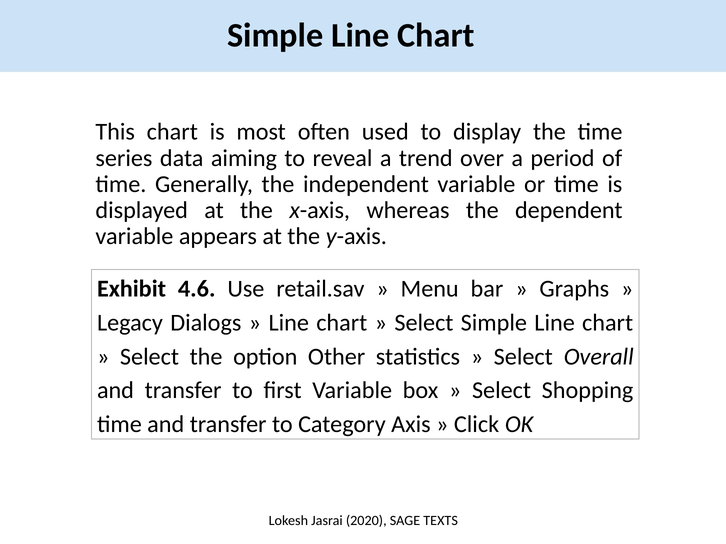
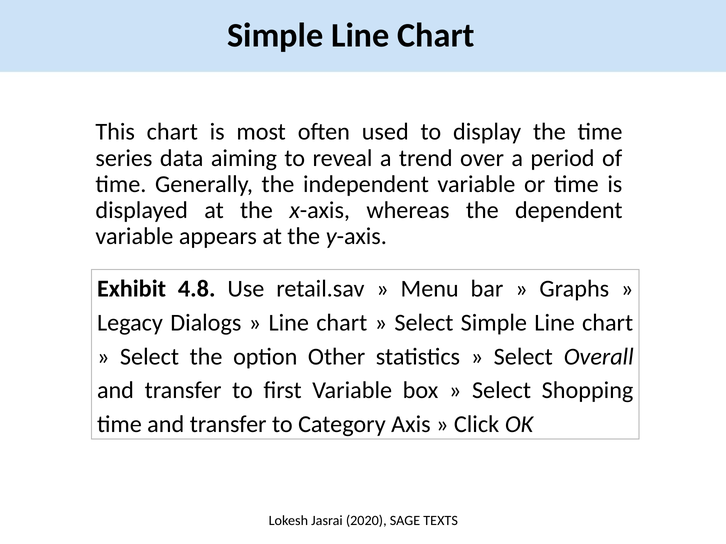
4.6: 4.6 -> 4.8
